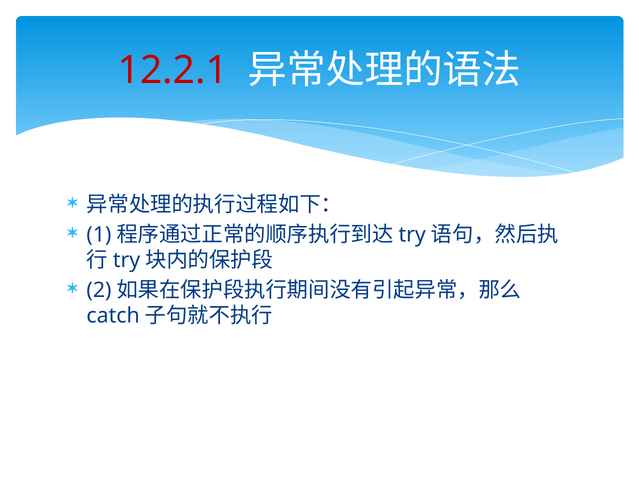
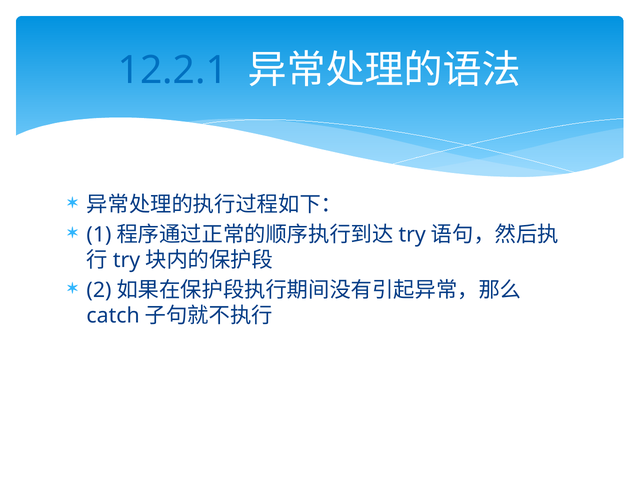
12.2.1 colour: red -> blue
